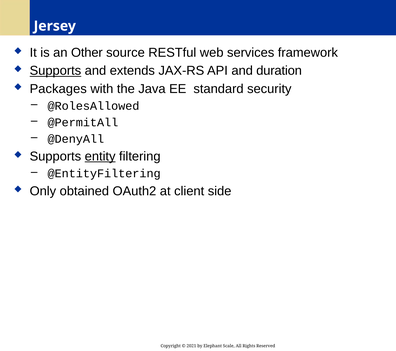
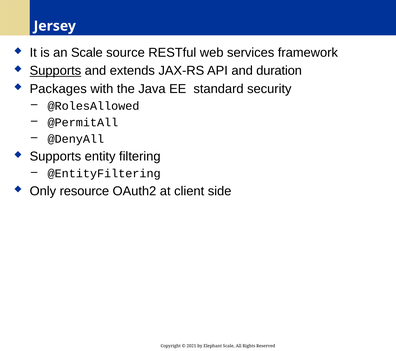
an Other: Other -> Scale
entity underline: present -> none
obtained: obtained -> resource
